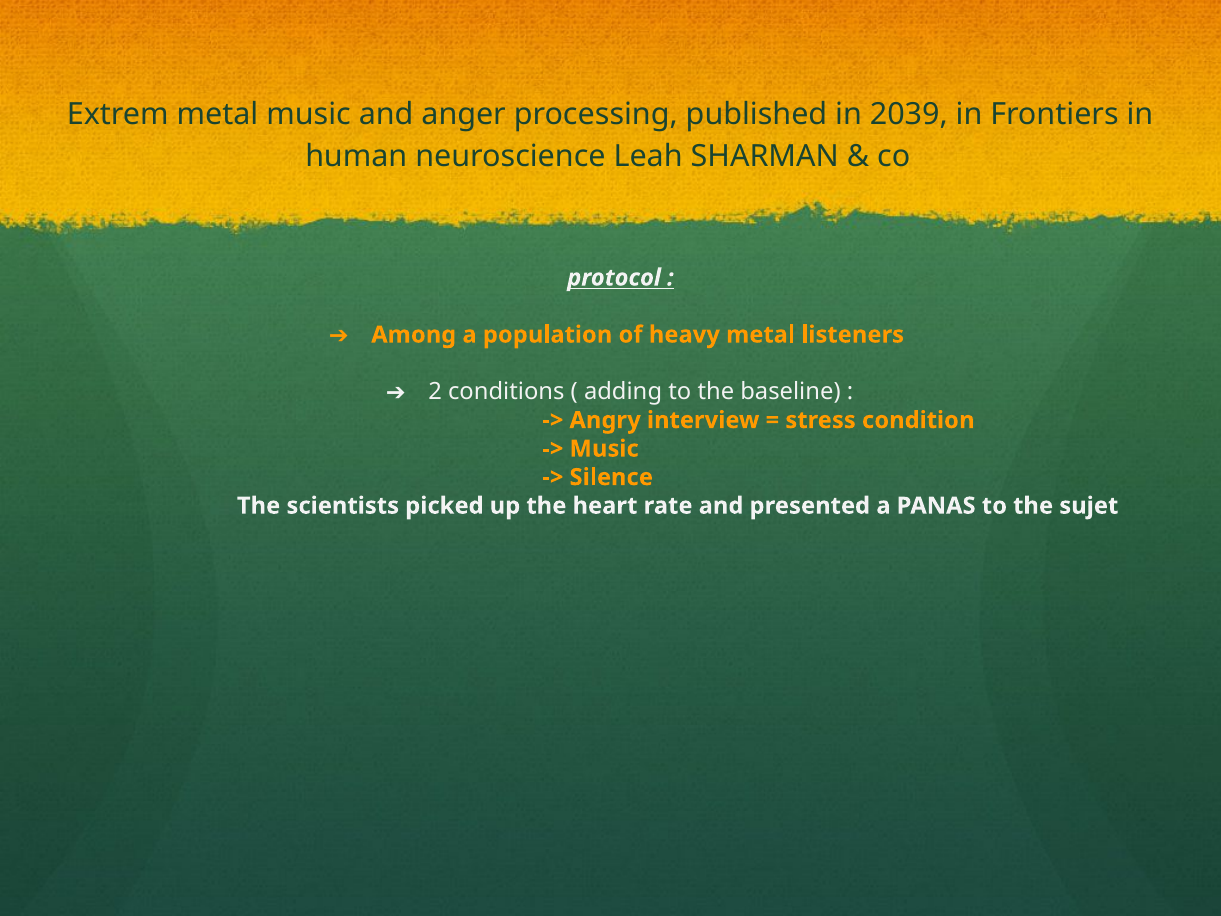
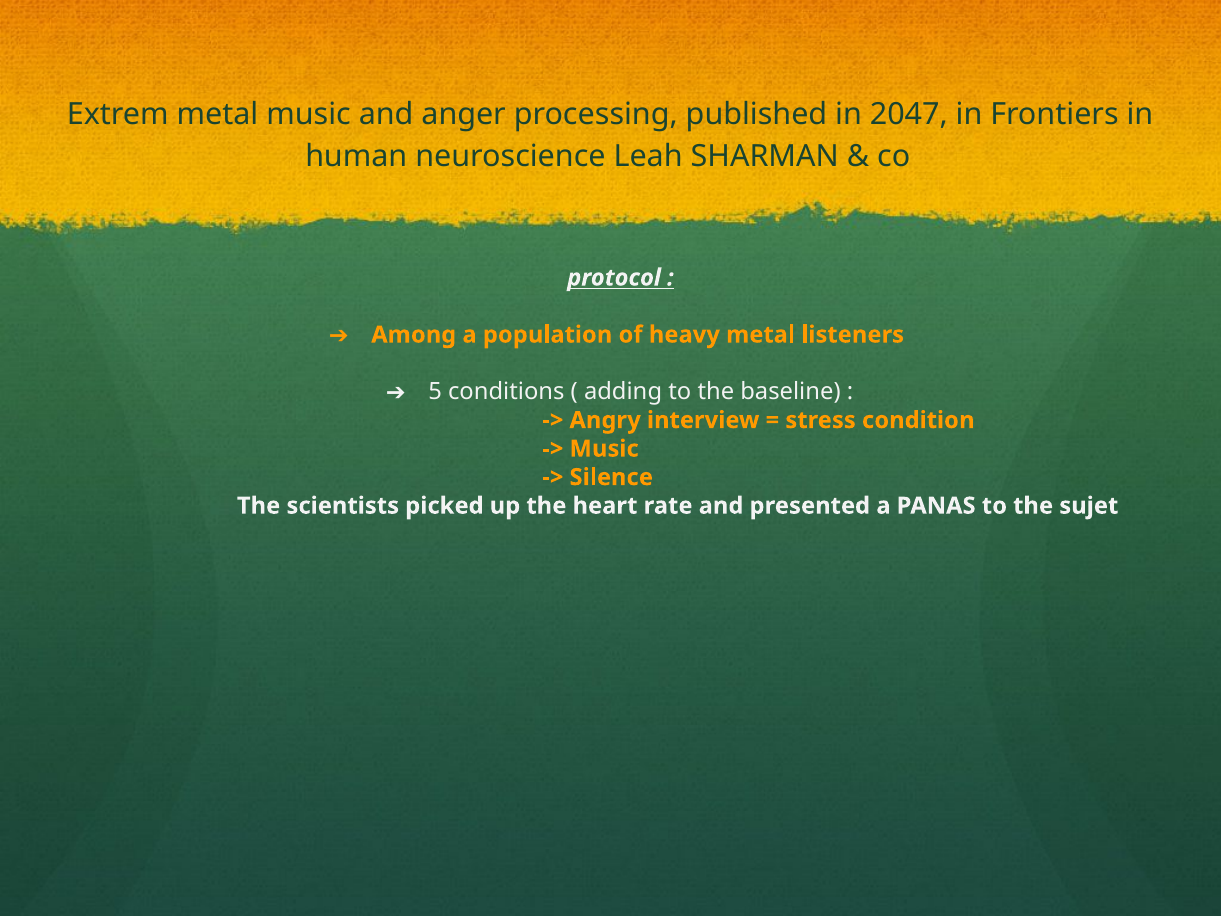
2039: 2039 -> 2047
2: 2 -> 5
